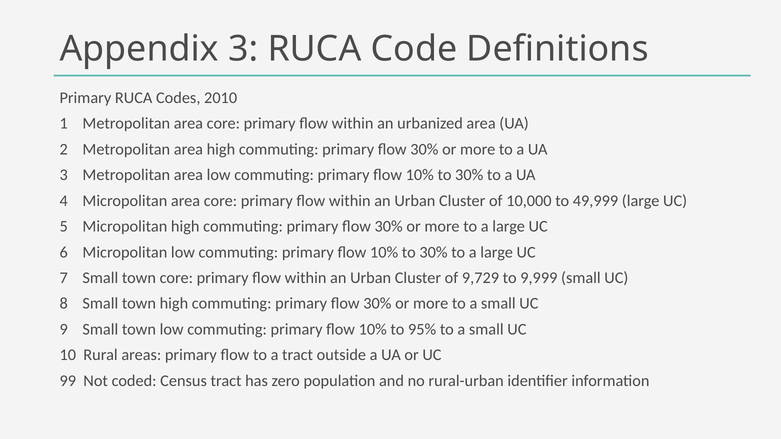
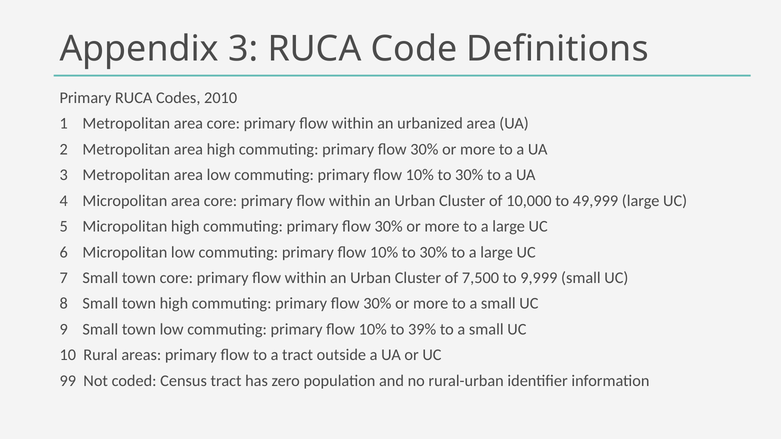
9,729: 9,729 -> 7,500
95%: 95% -> 39%
